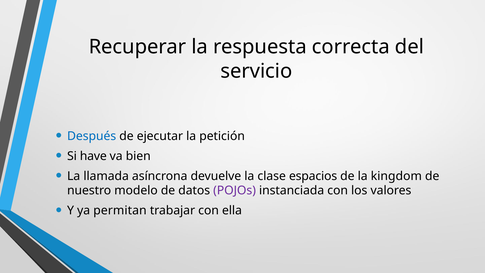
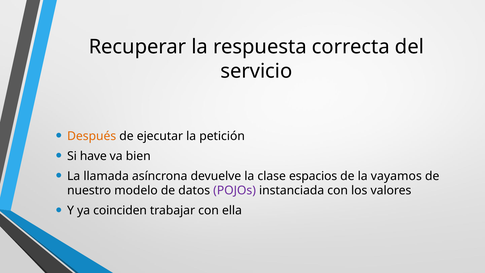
Después colour: blue -> orange
kingdom: kingdom -> vayamos
permitan: permitan -> coinciden
